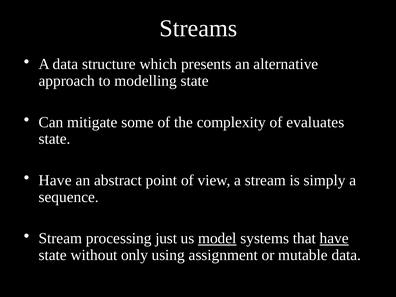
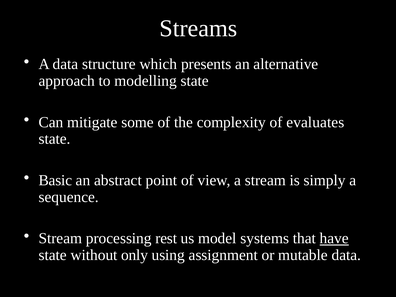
Have at (55, 180): Have -> Basic
just: just -> rest
model underline: present -> none
